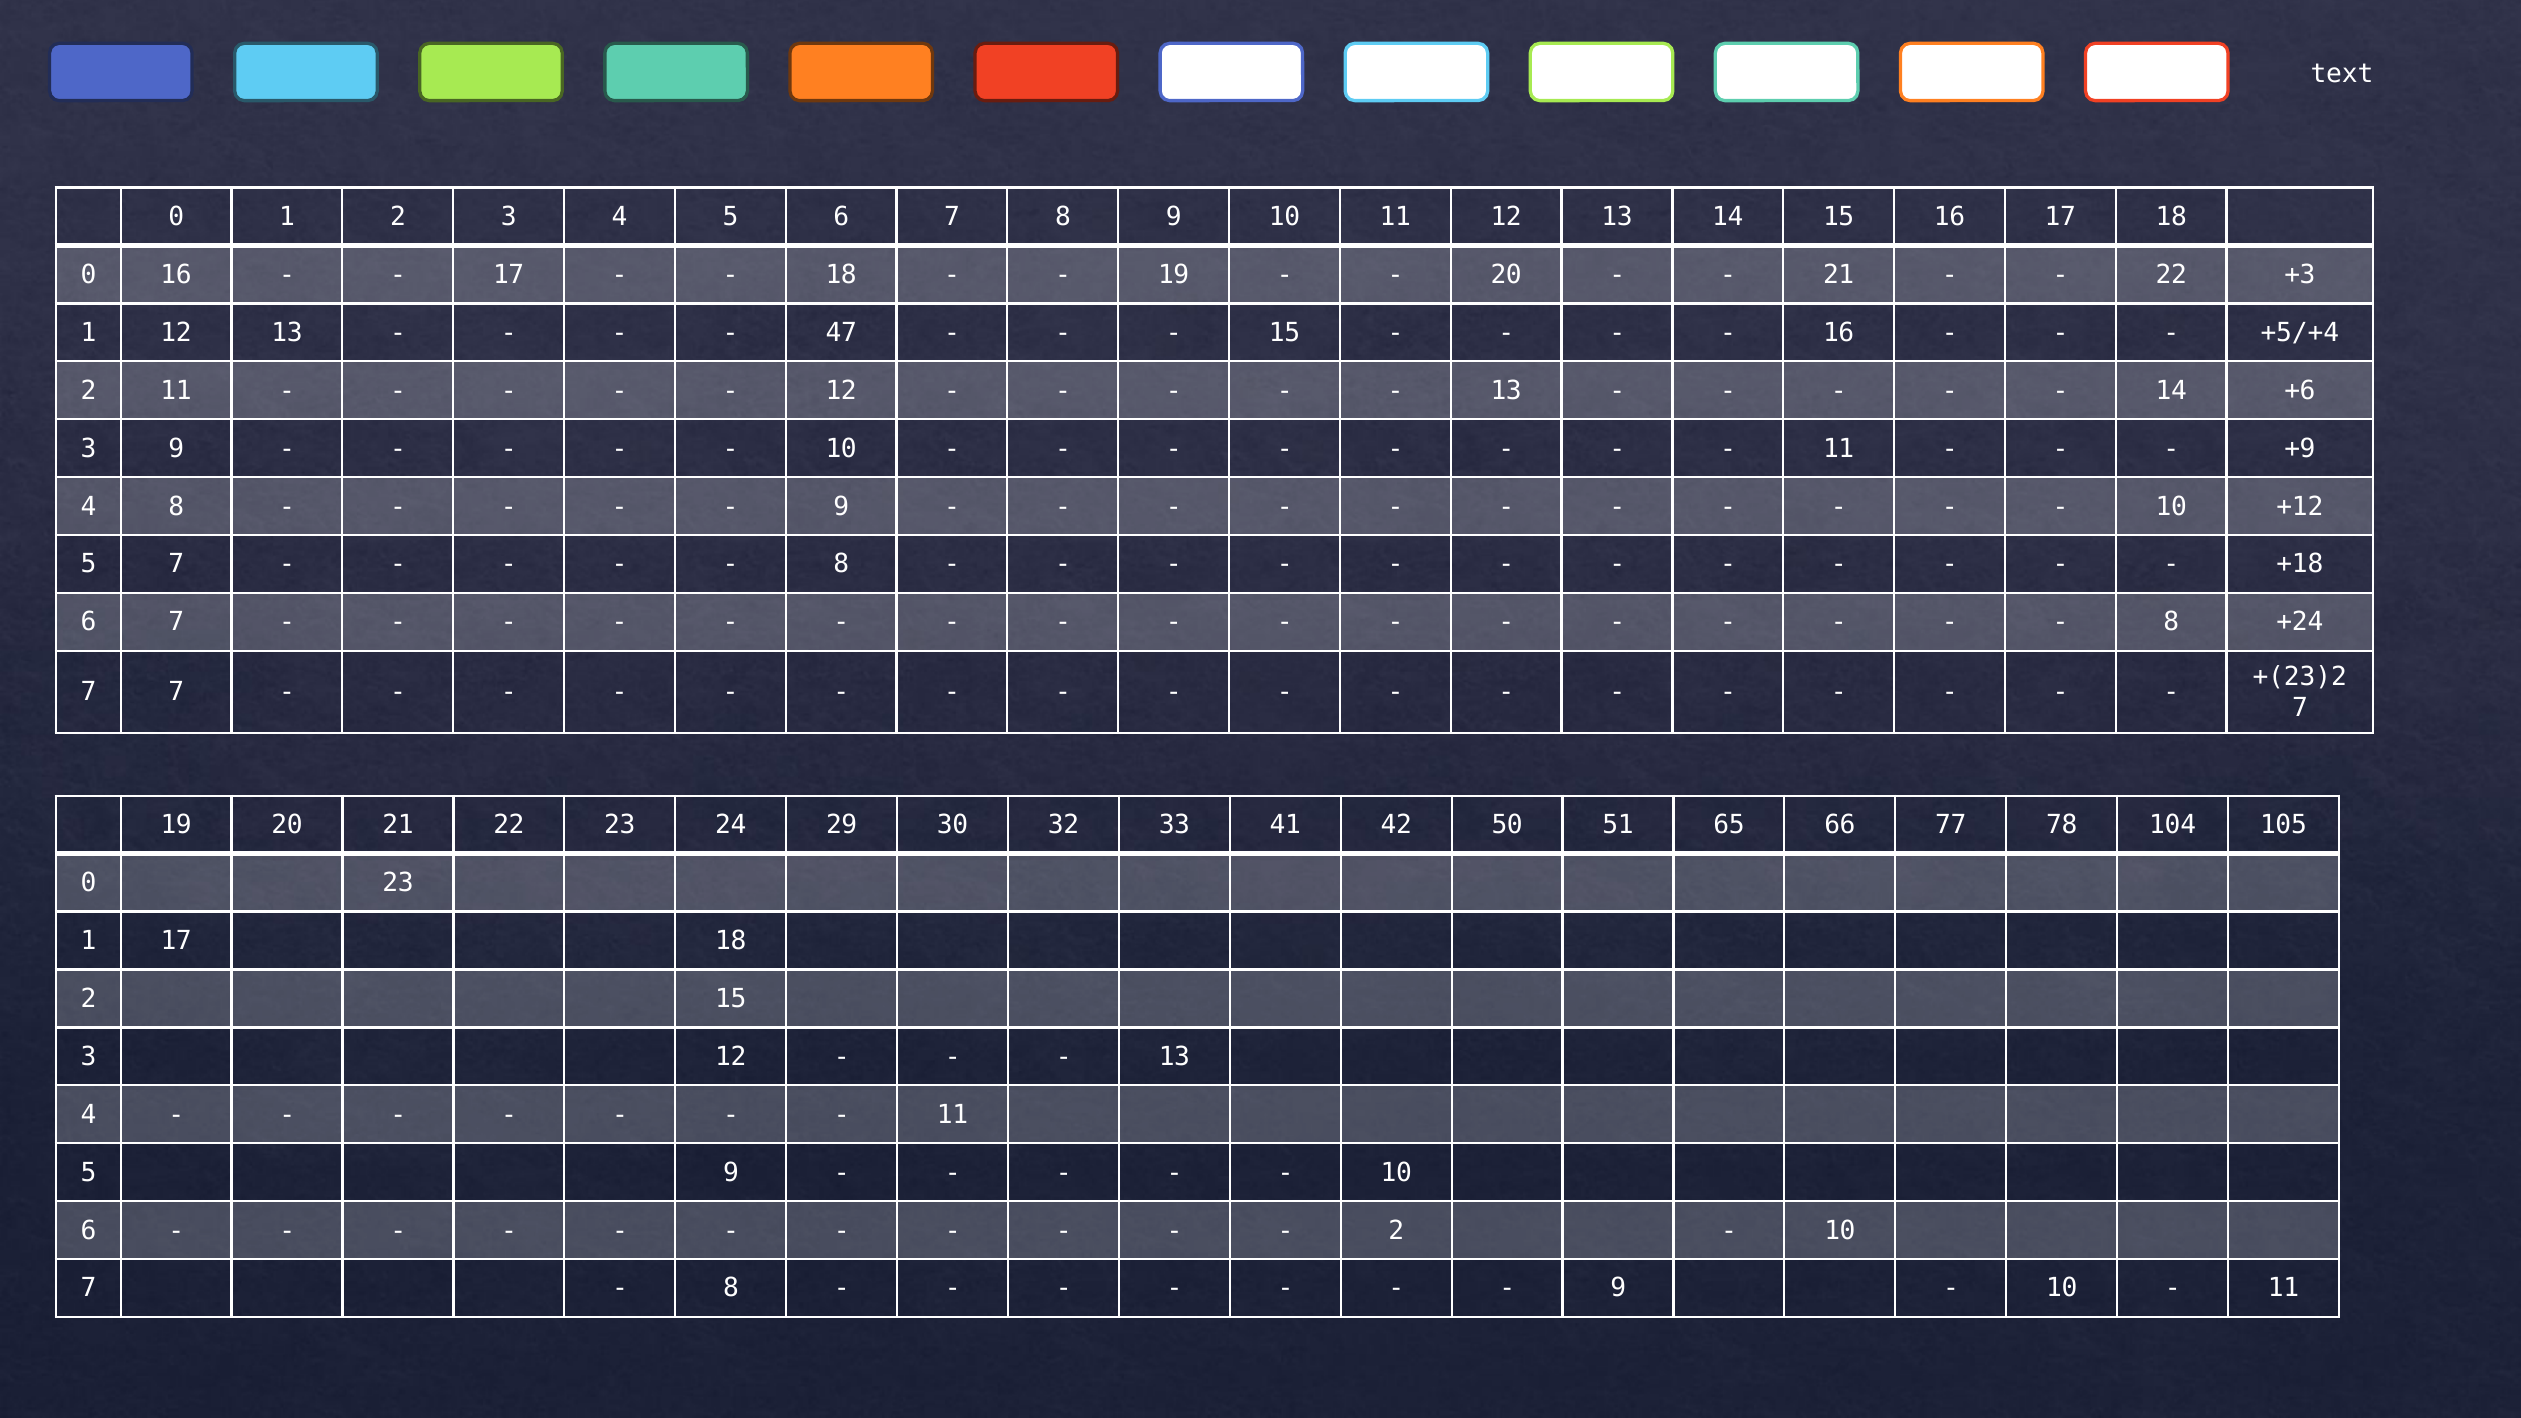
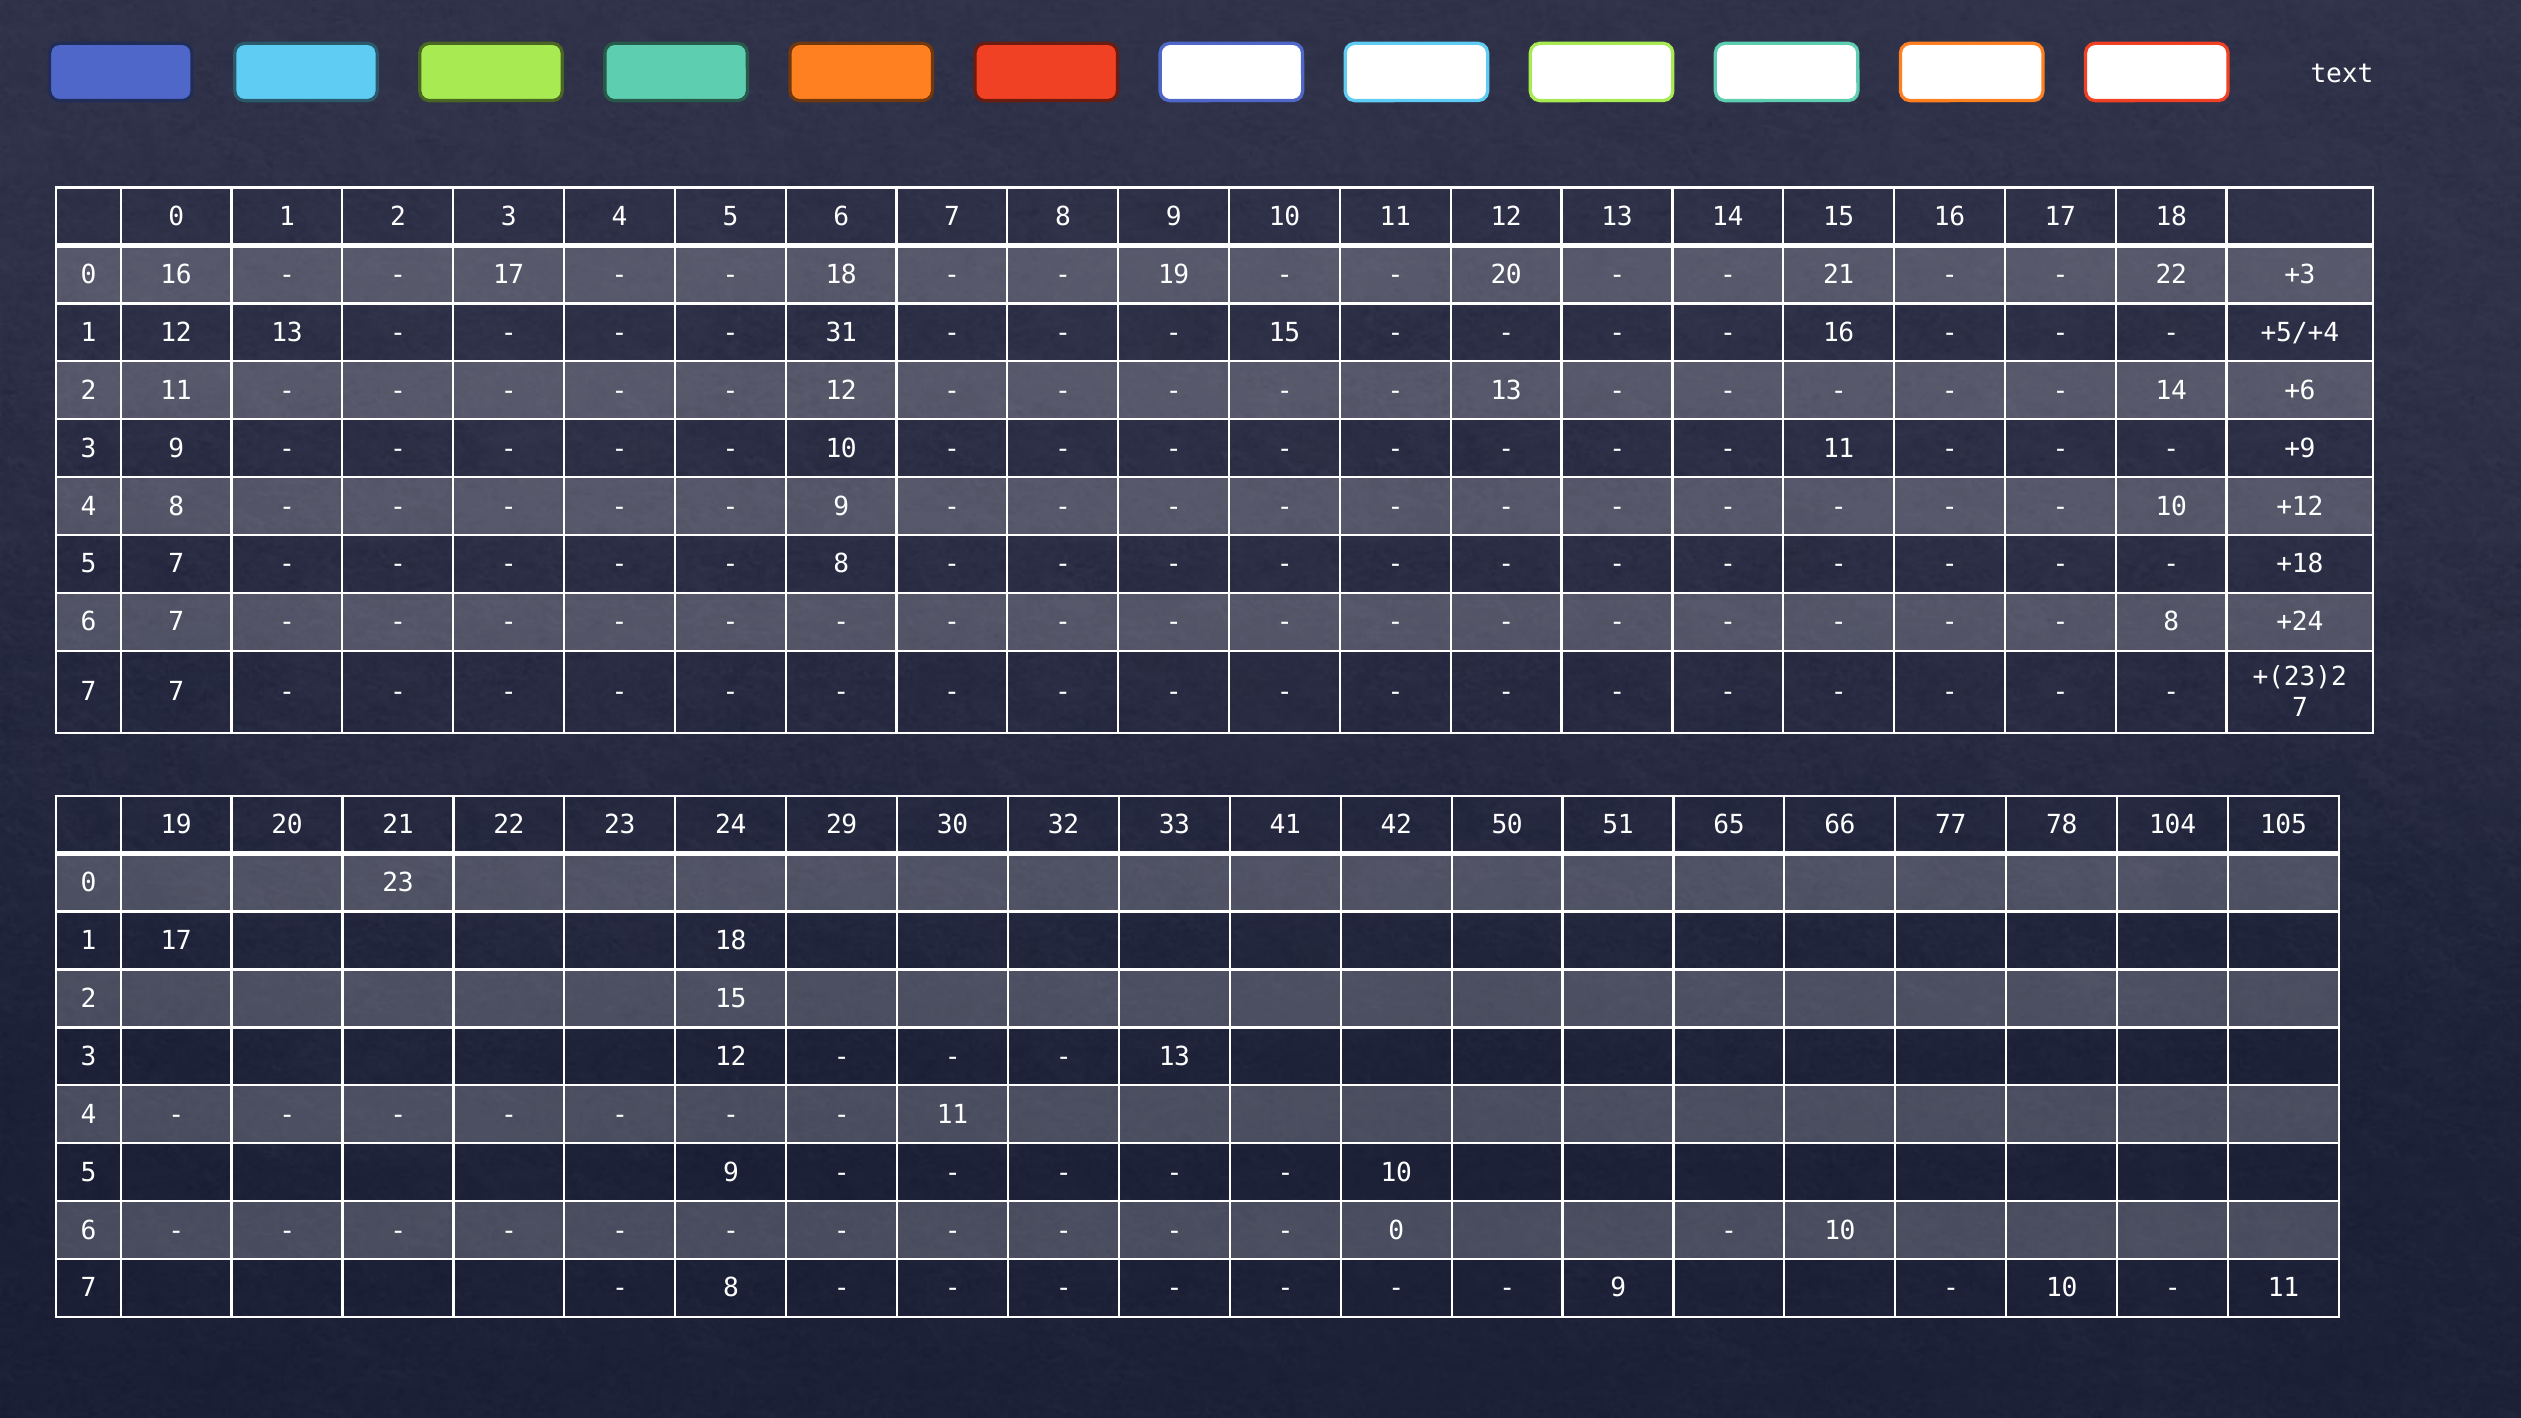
47: 47 -> 31
2 at (1396, 1230): 2 -> 0
